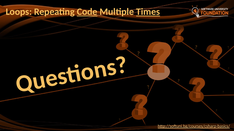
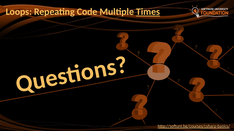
Code underline: present -> none
